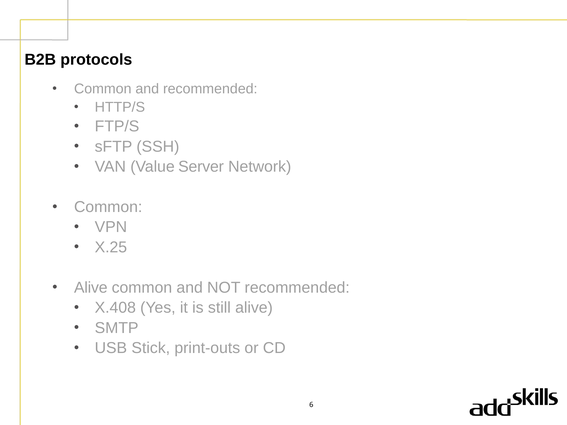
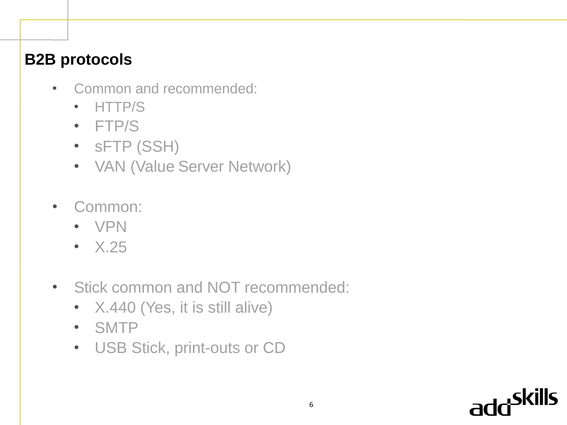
Alive at (91, 288): Alive -> Stick
X.408: X.408 -> X.440
